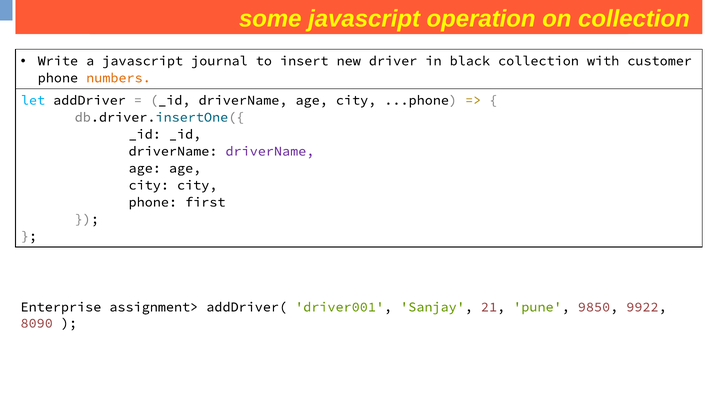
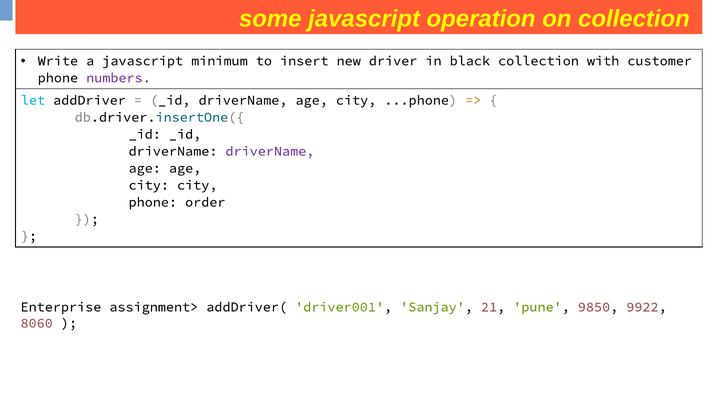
journal: journal -> minimum
numbers colour: orange -> purple
first: first -> order
8090: 8090 -> 8060
